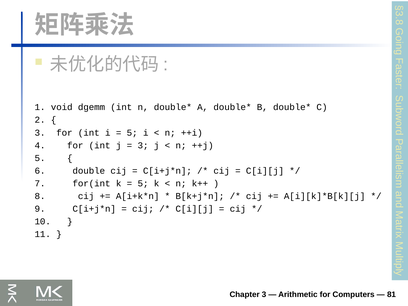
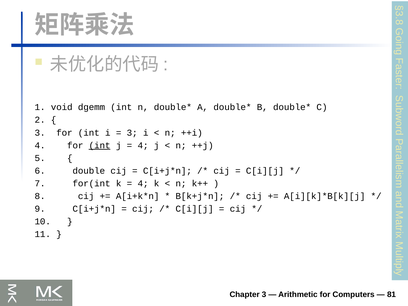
5 at (132, 133): 5 -> 3
int at (100, 145) underline: none -> present
3 at (143, 145): 3 -> 4
5 at (143, 183): 5 -> 4
